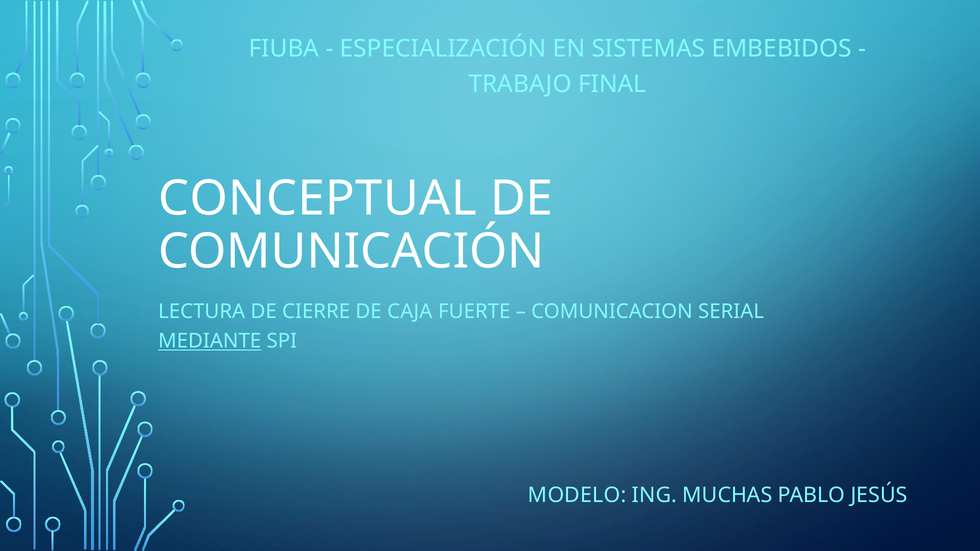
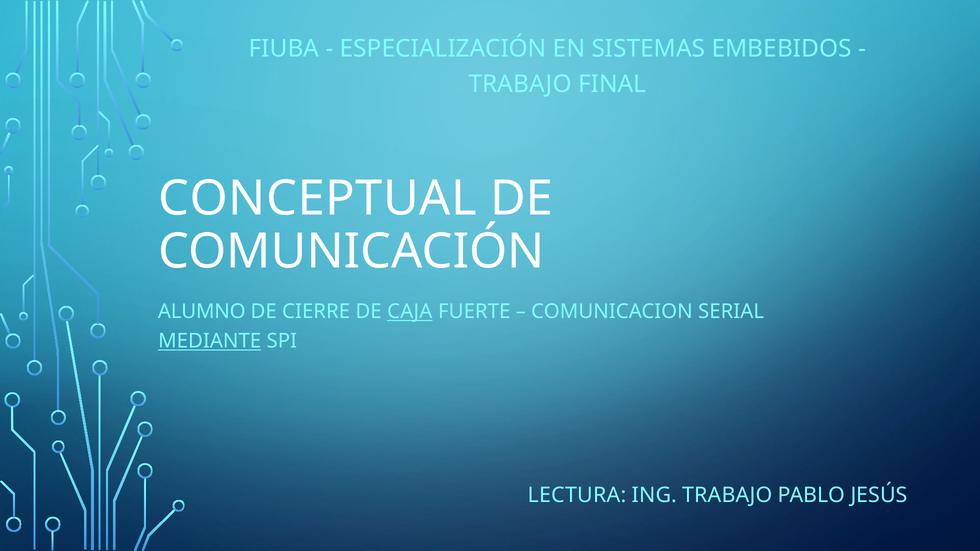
LECTURA: LECTURA -> ALUMNO
CAJA underline: none -> present
MODELO: MODELO -> LECTURA
ING MUCHAS: MUCHAS -> TRABAJO
